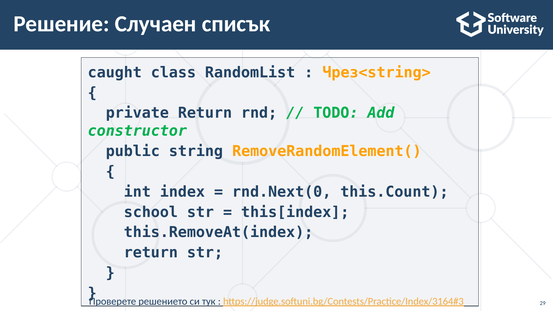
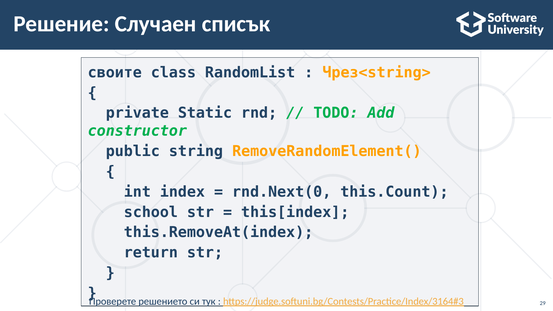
caught: caught -> своите
private Return: Return -> Static
